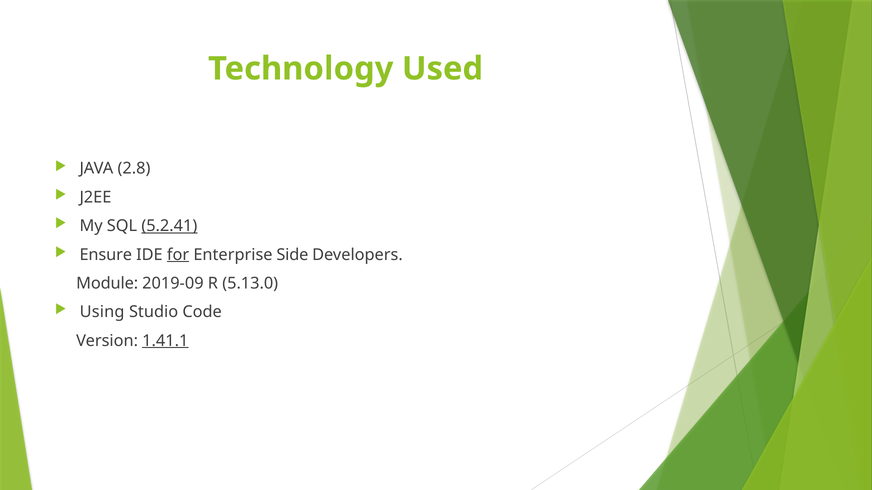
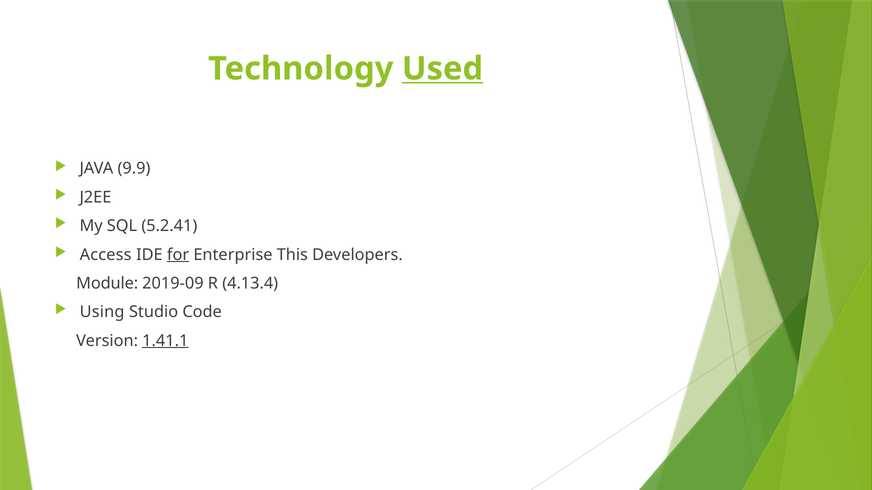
Used underline: none -> present
2.8: 2.8 -> 9.9
5.2.41 underline: present -> none
Ensure: Ensure -> Access
Side: Side -> This
5.13.0: 5.13.0 -> 4.13.4
